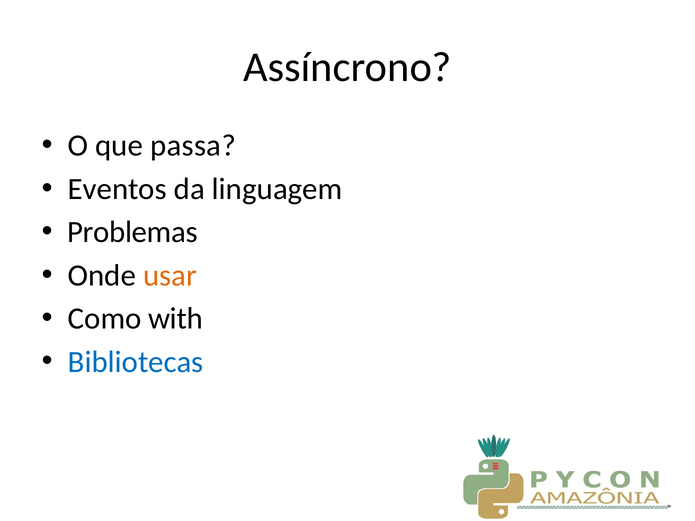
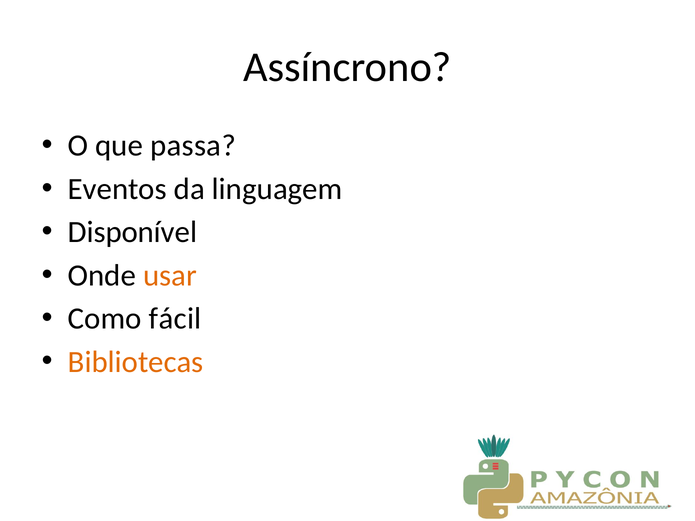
Problemas: Problemas -> Disponível
with: with -> fácil
Bibliotecas colour: blue -> orange
